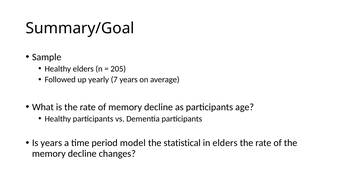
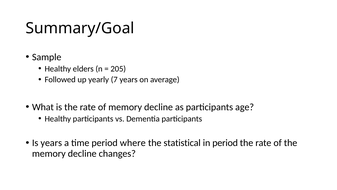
model: model -> where
in elders: elders -> period
